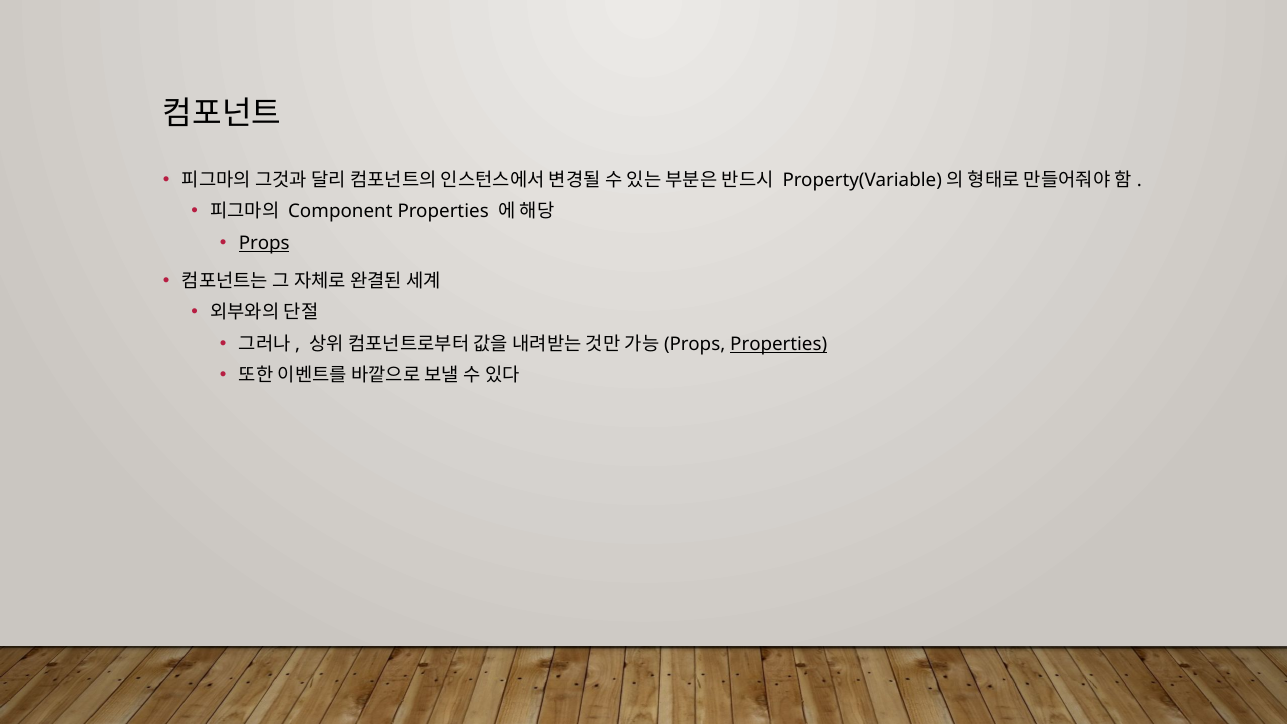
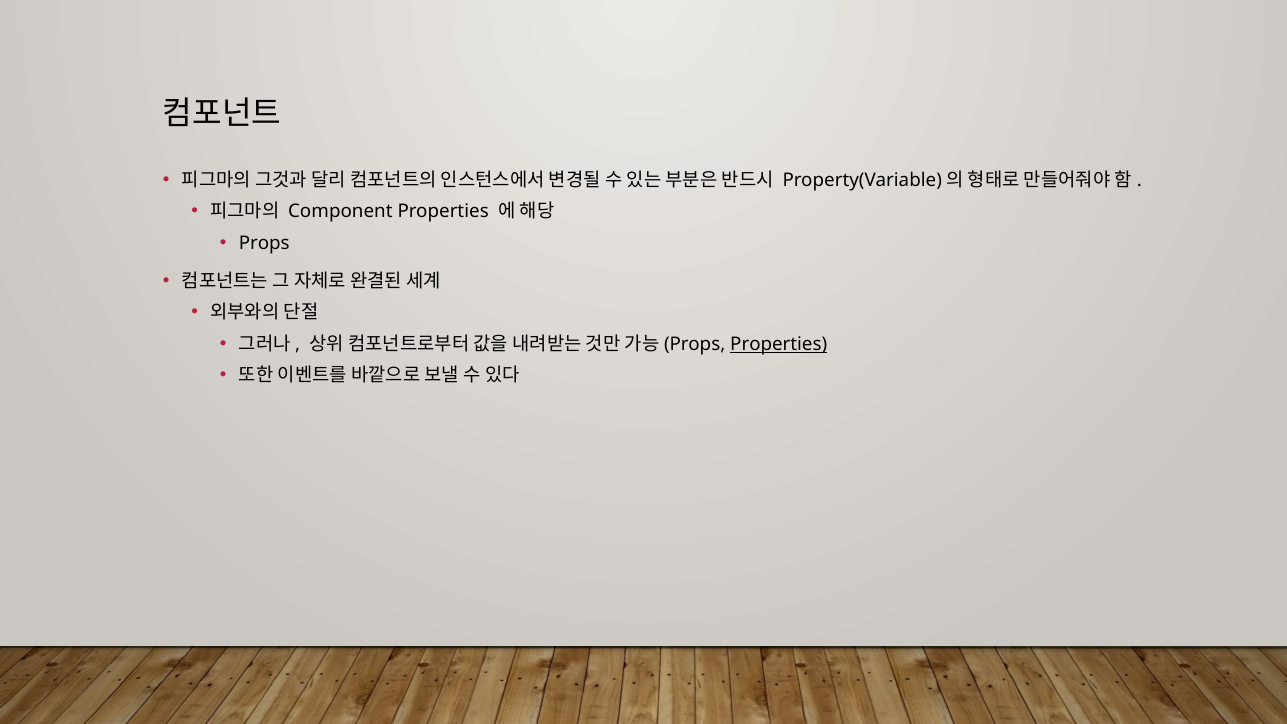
Props underline: present -> none
